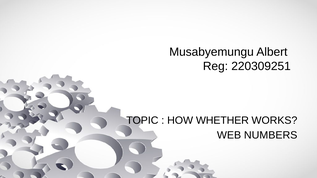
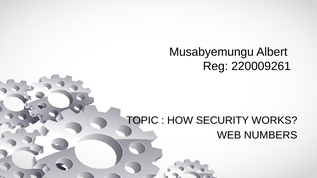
220309251: 220309251 -> 220009261
WHETHER: WHETHER -> SECURITY
